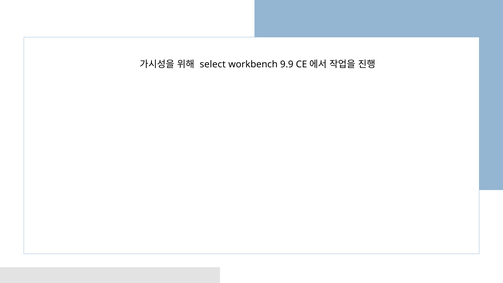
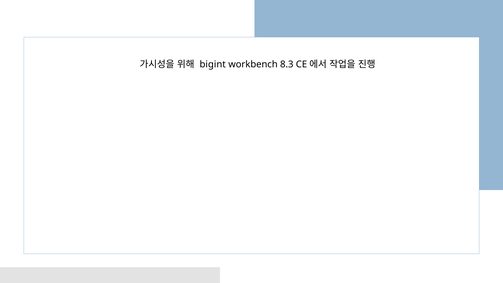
select: select -> bigint
9.9: 9.9 -> 8.3
